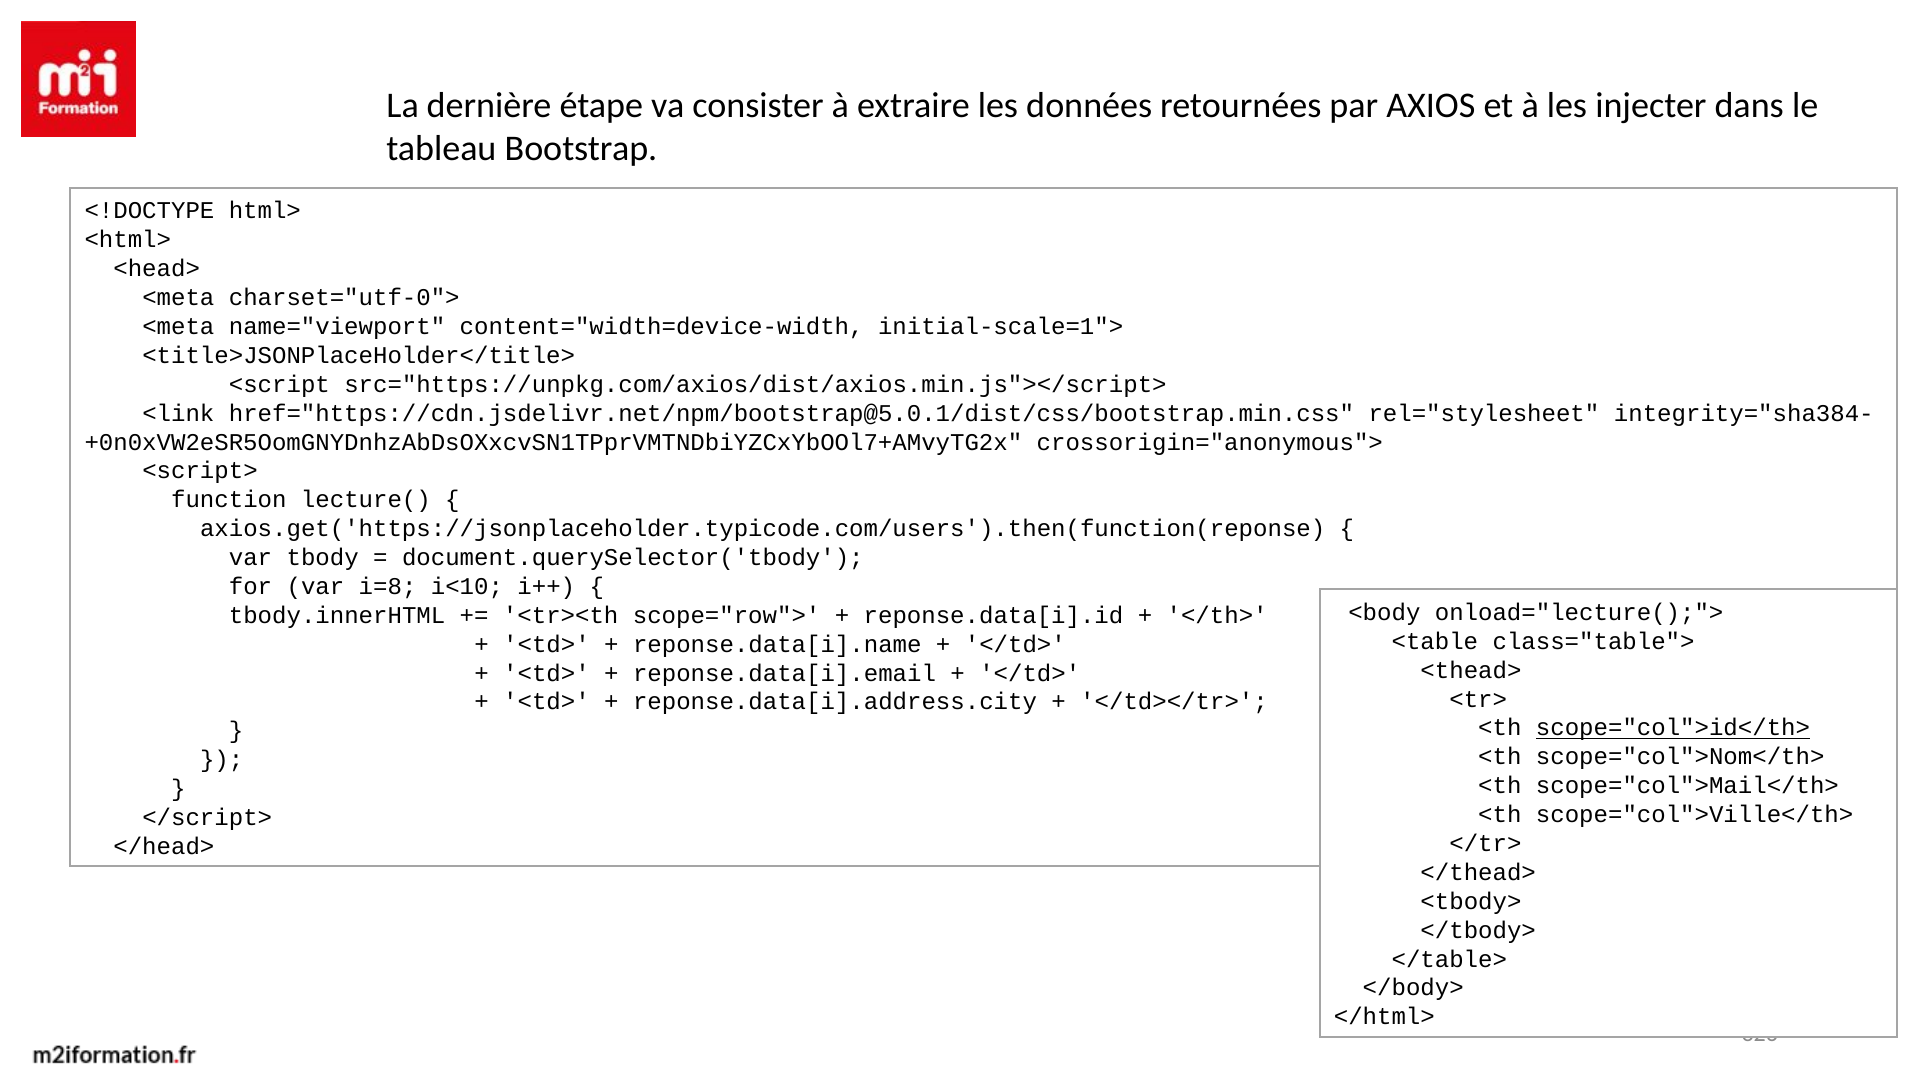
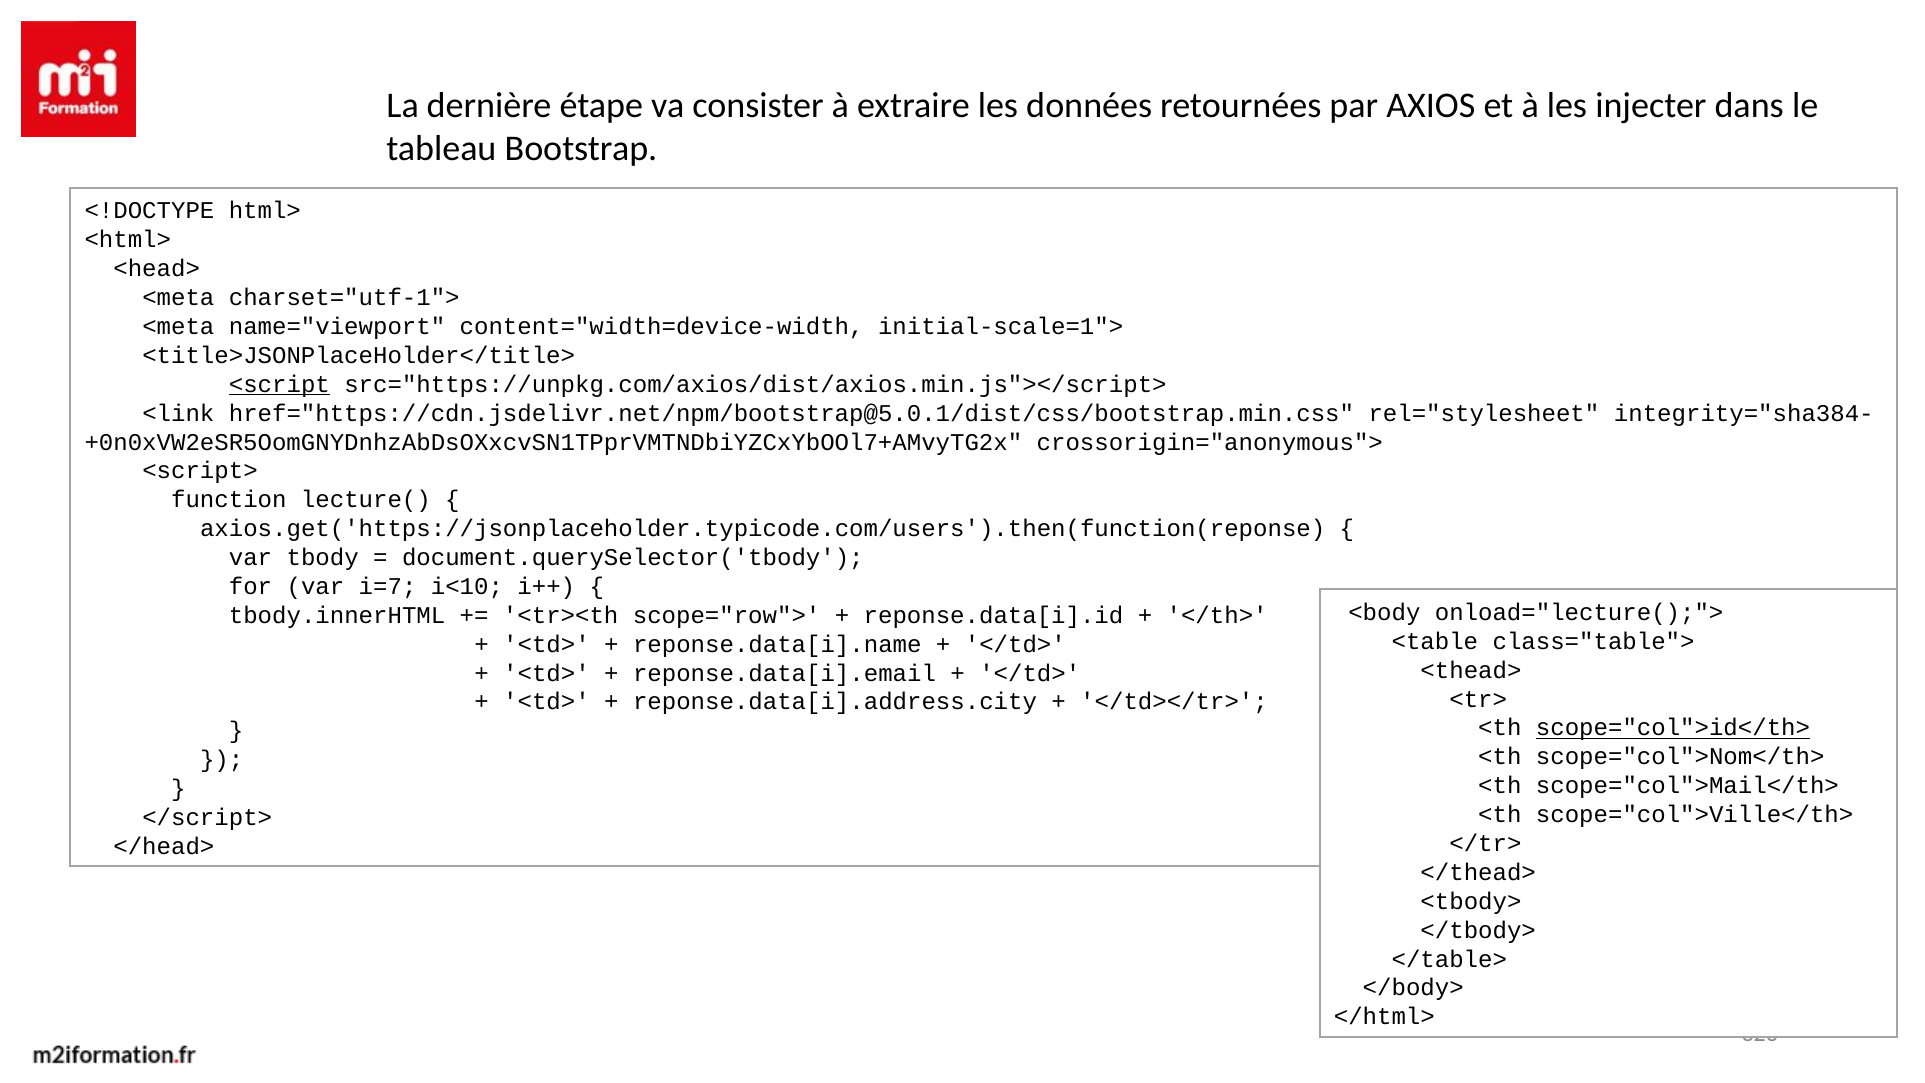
charset="utf-0">: charset="utf-0"> -> charset="utf-1">
<script underline: none -> present
i=8: i=8 -> i=7
